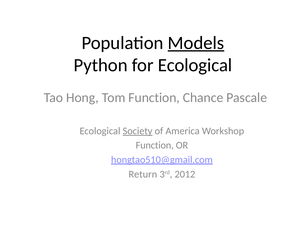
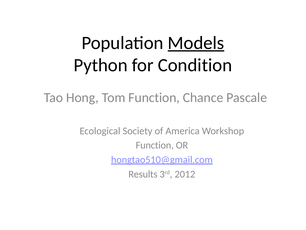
for Ecological: Ecological -> Condition
Society underline: present -> none
Return: Return -> Results
